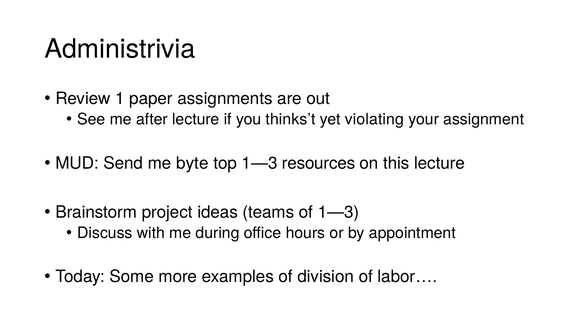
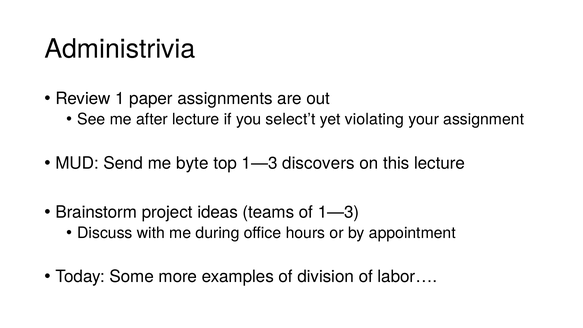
thinks’t: thinks’t -> select’t
resources: resources -> discovers
